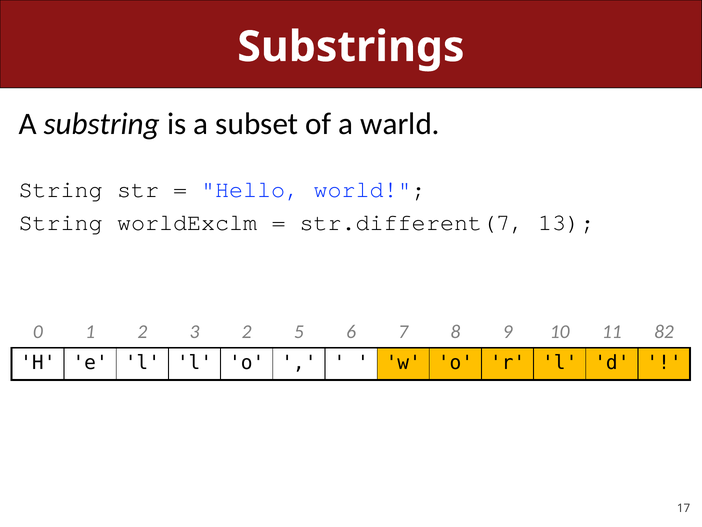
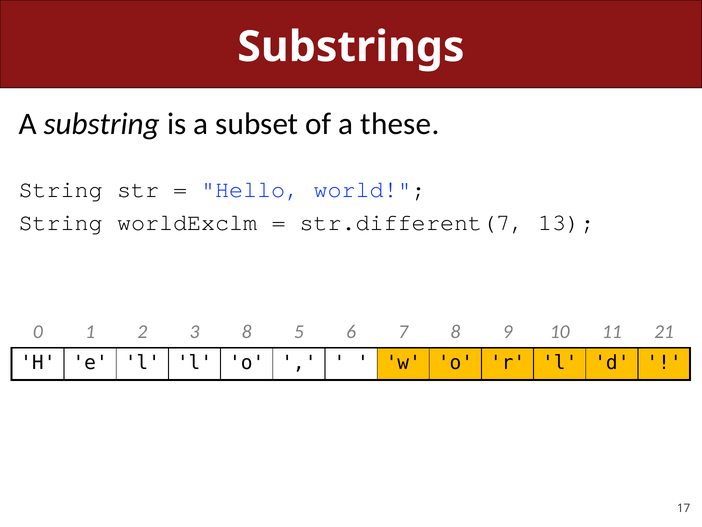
warld: warld -> these
3 2: 2 -> 8
82: 82 -> 21
